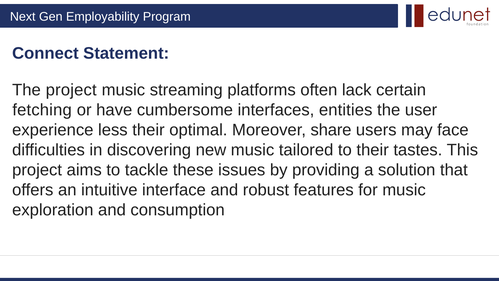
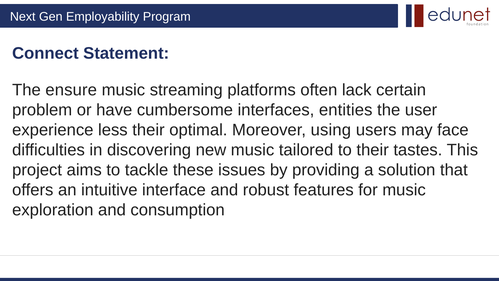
The project: project -> ensure
fetching: fetching -> problem
share: share -> using
